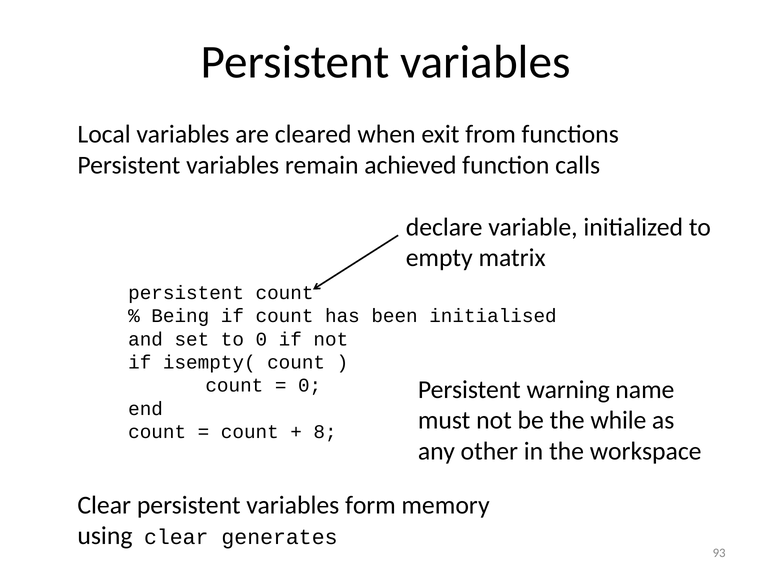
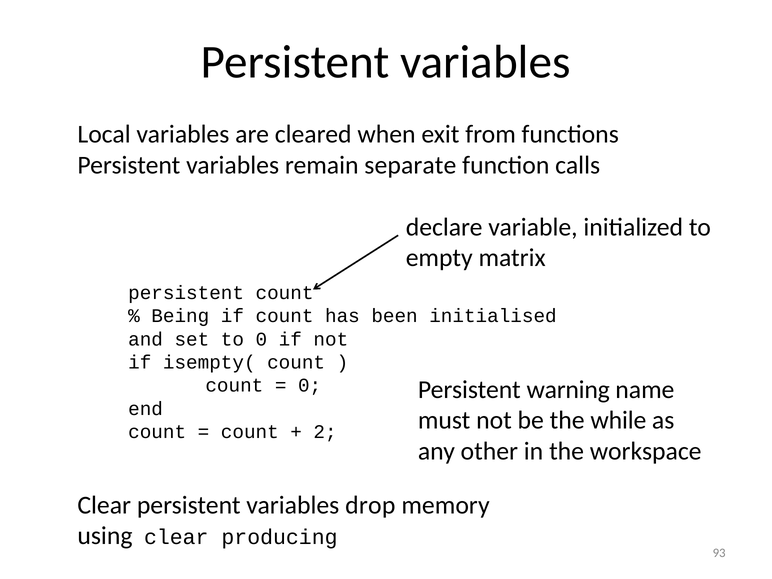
achieved: achieved -> separate
8: 8 -> 2
form: form -> drop
generates: generates -> producing
